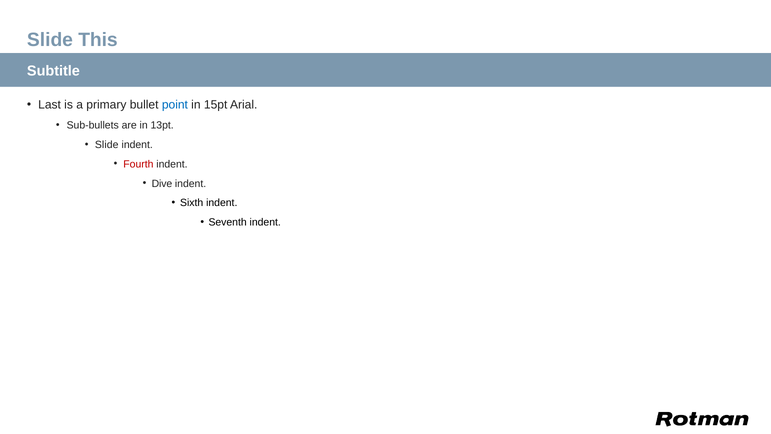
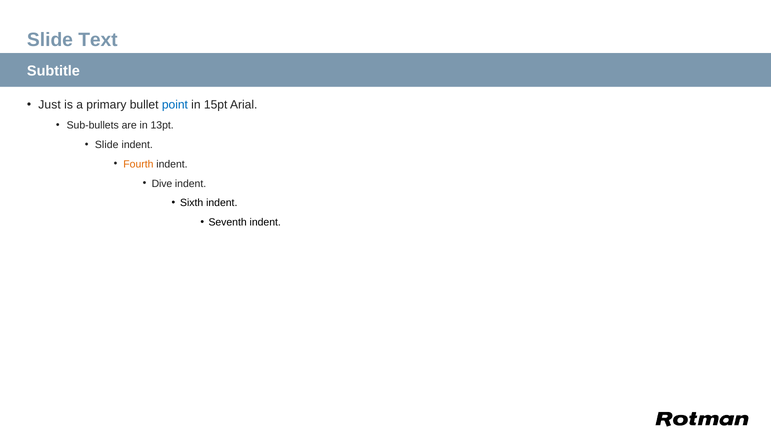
This: This -> Text
Last: Last -> Just
Fourth colour: red -> orange
